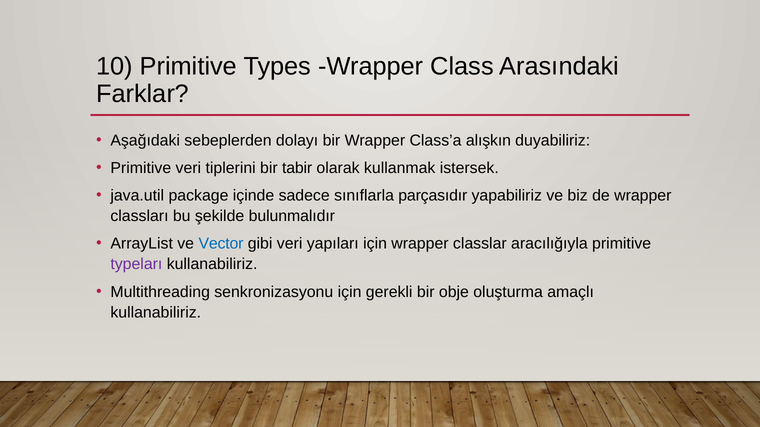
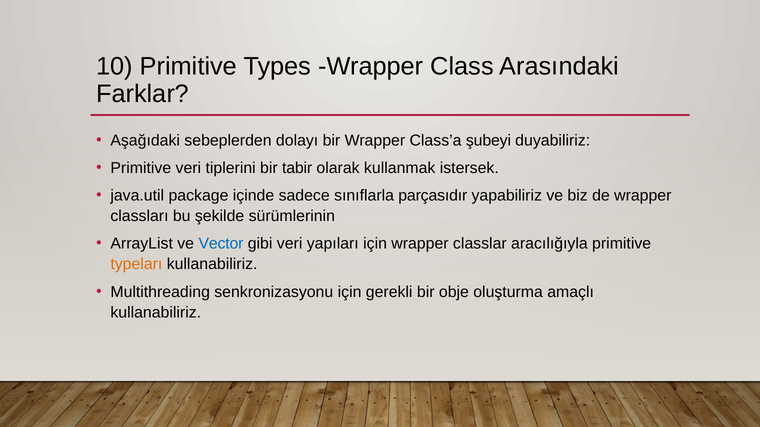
alışkın: alışkın -> şubeyi
bulunmalıdır: bulunmalıdır -> sürümlerinin
typeları colour: purple -> orange
